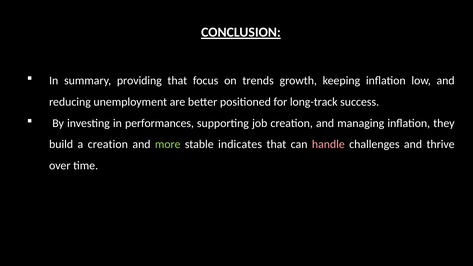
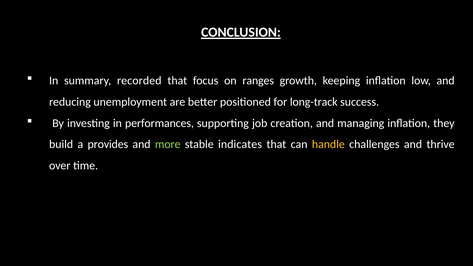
providing: providing -> recorded
trends: trends -> ranges
a creation: creation -> provides
handle colour: pink -> yellow
